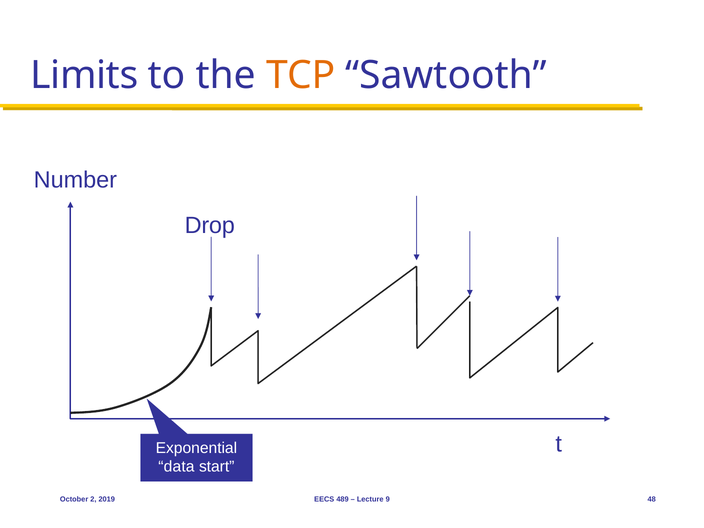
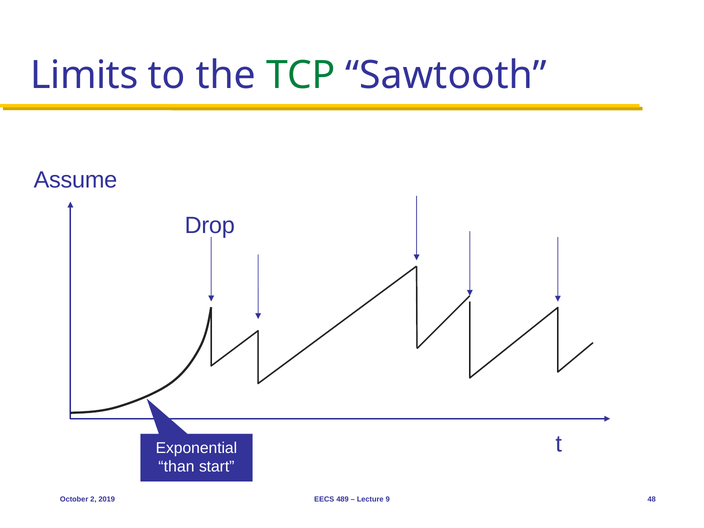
TCP colour: orange -> green
Number: Number -> Assume
data: data -> than
